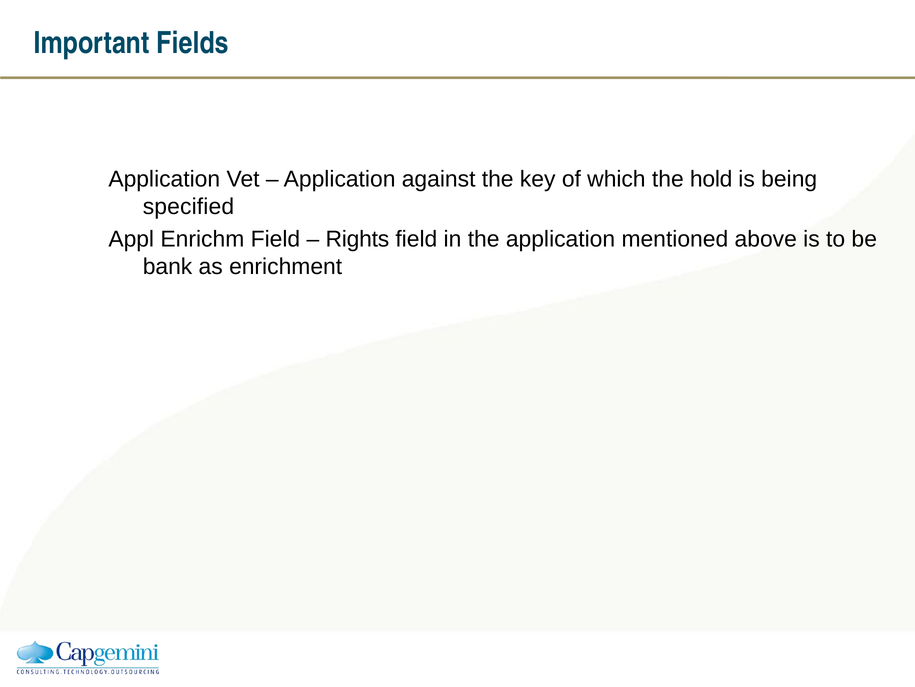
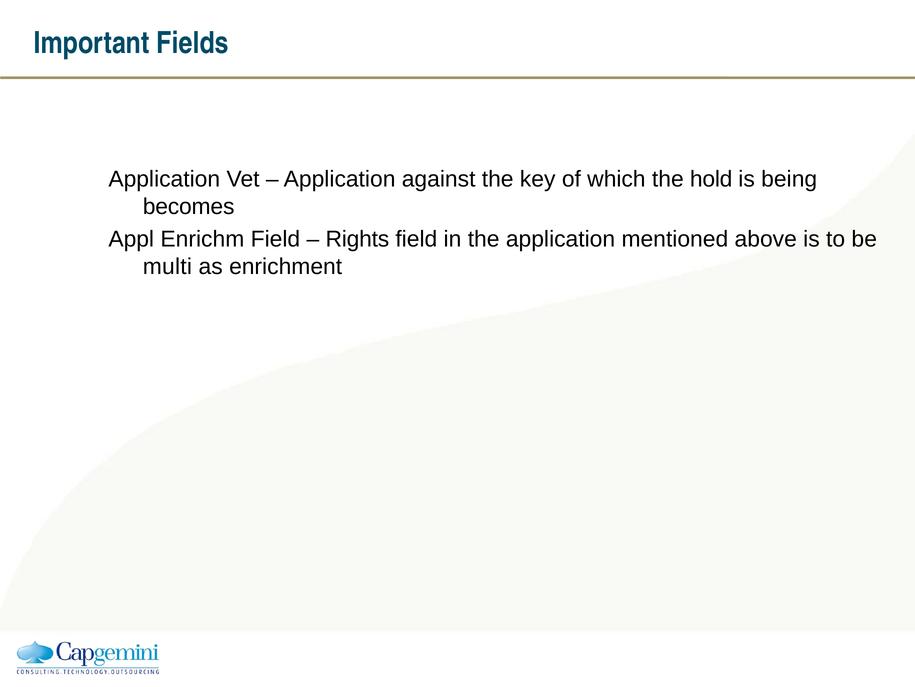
specified: specified -> becomes
bank: bank -> multi
